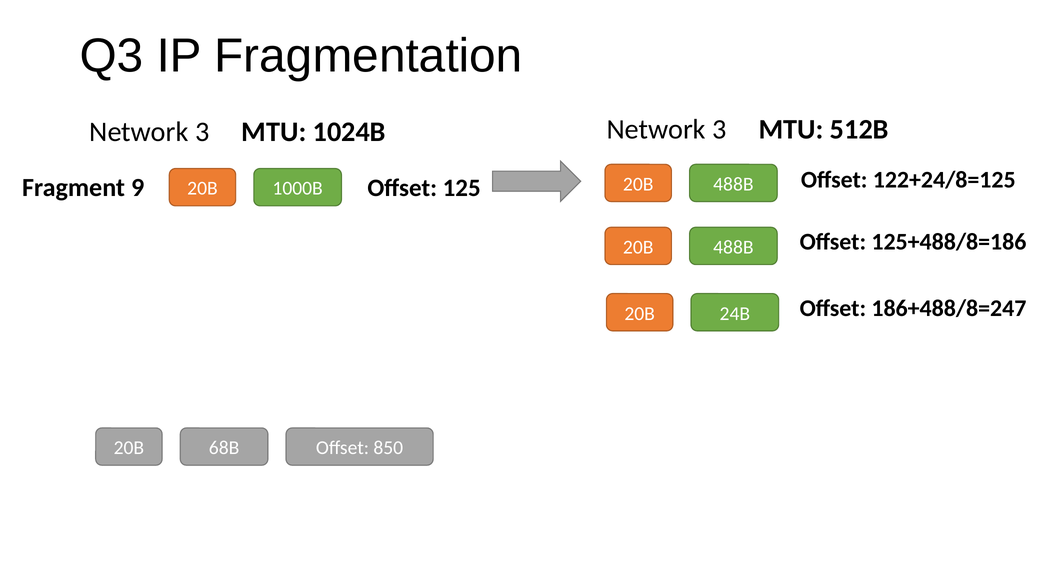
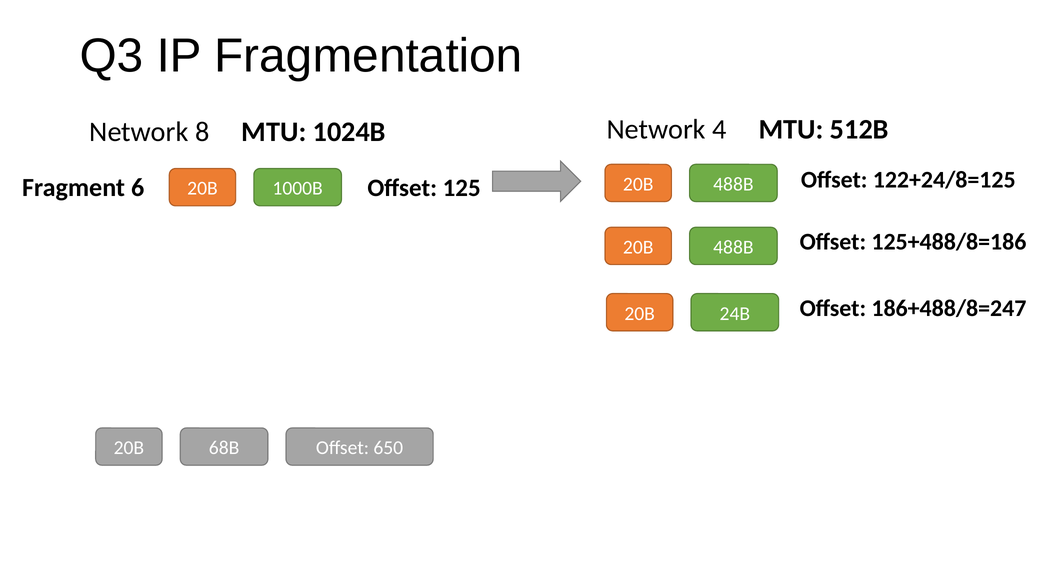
3 at (202, 132): 3 -> 8
1024B Network 3: 3 -> 4
9: 9 -> 6
850: 850 -> 650
